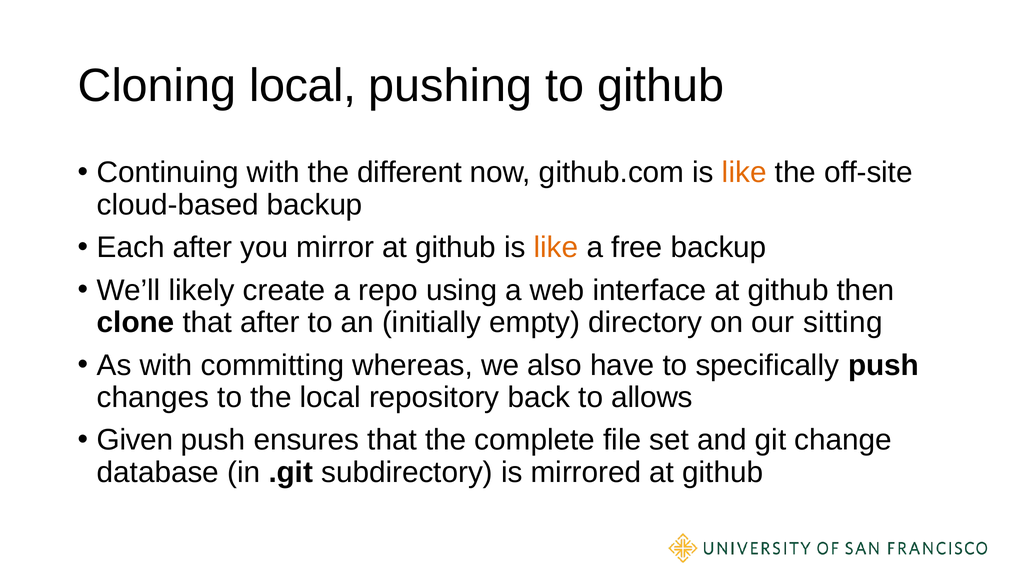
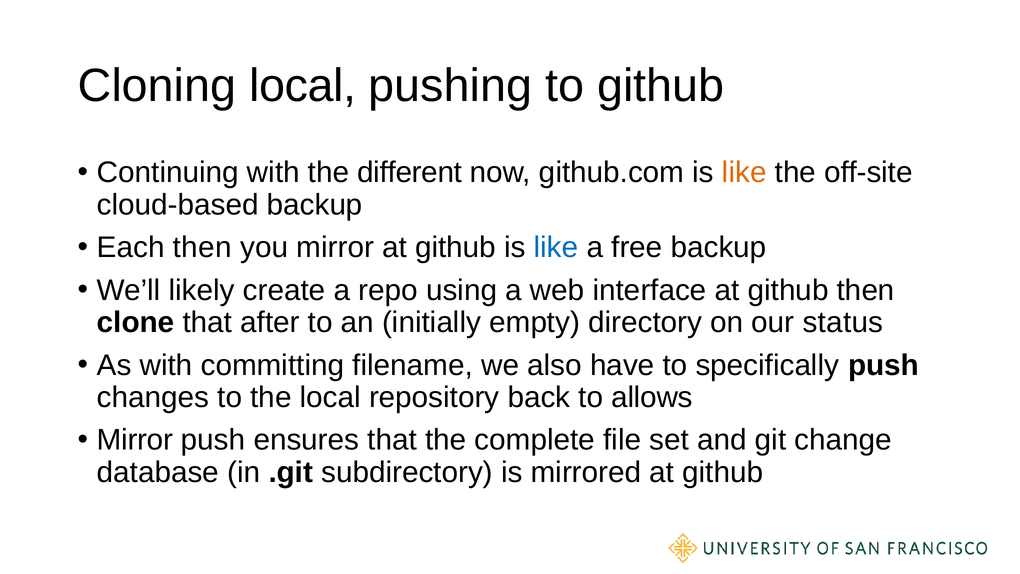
Each after: after -> then
like at (556, 247) colour: orange -> blue
sitting: sitting -> status
whereas: whereas -> filename
Given at (135, 440): Given -> Mirror
